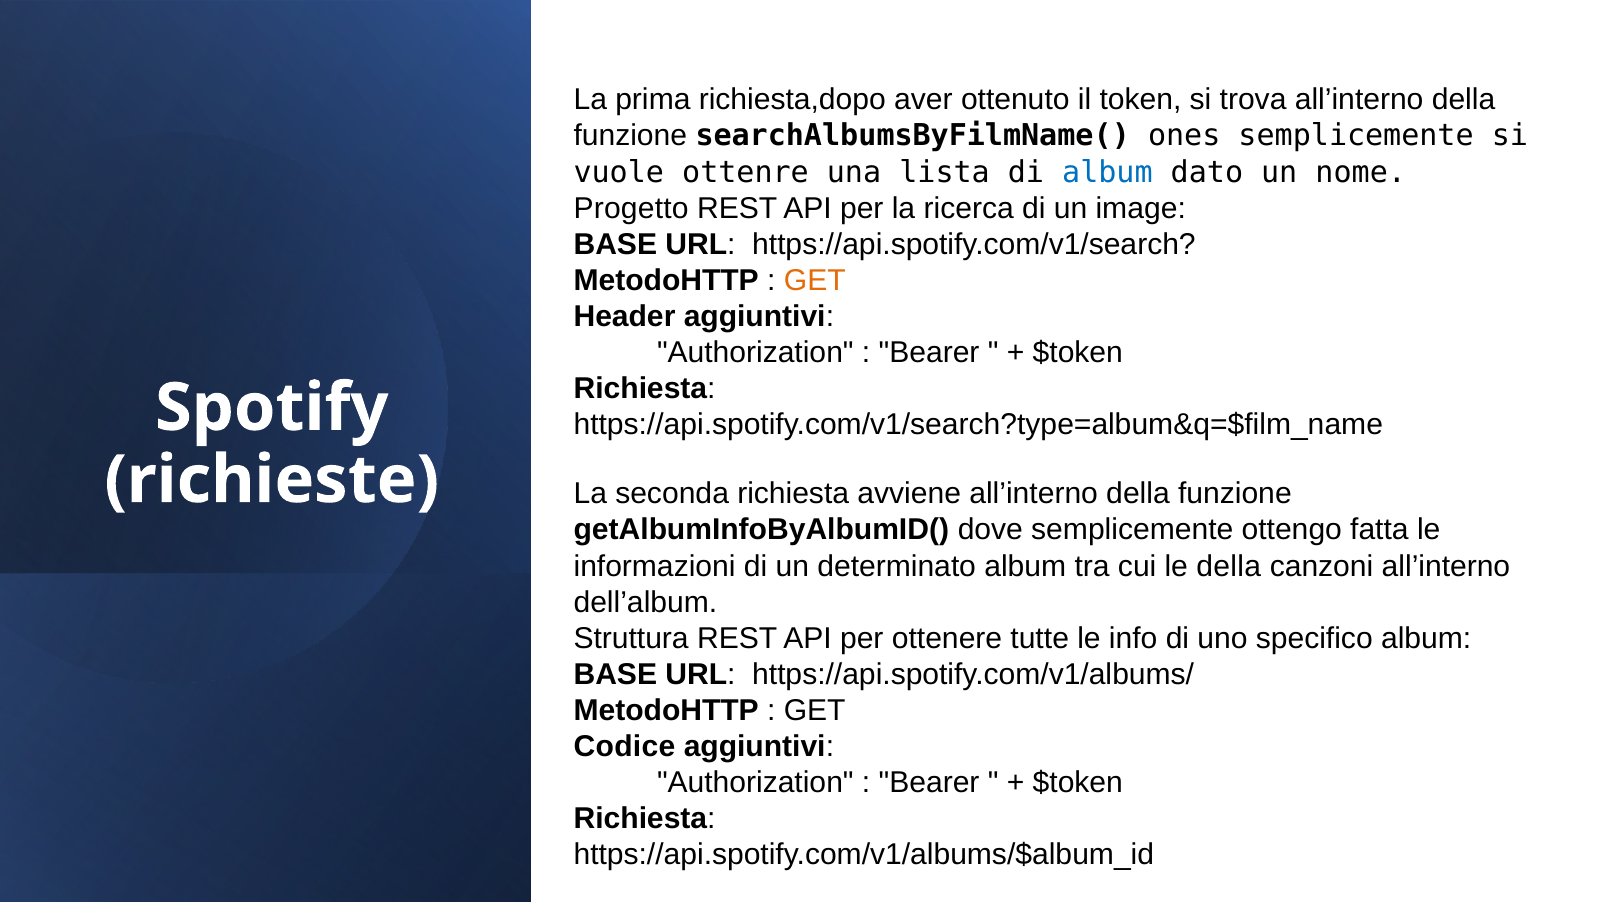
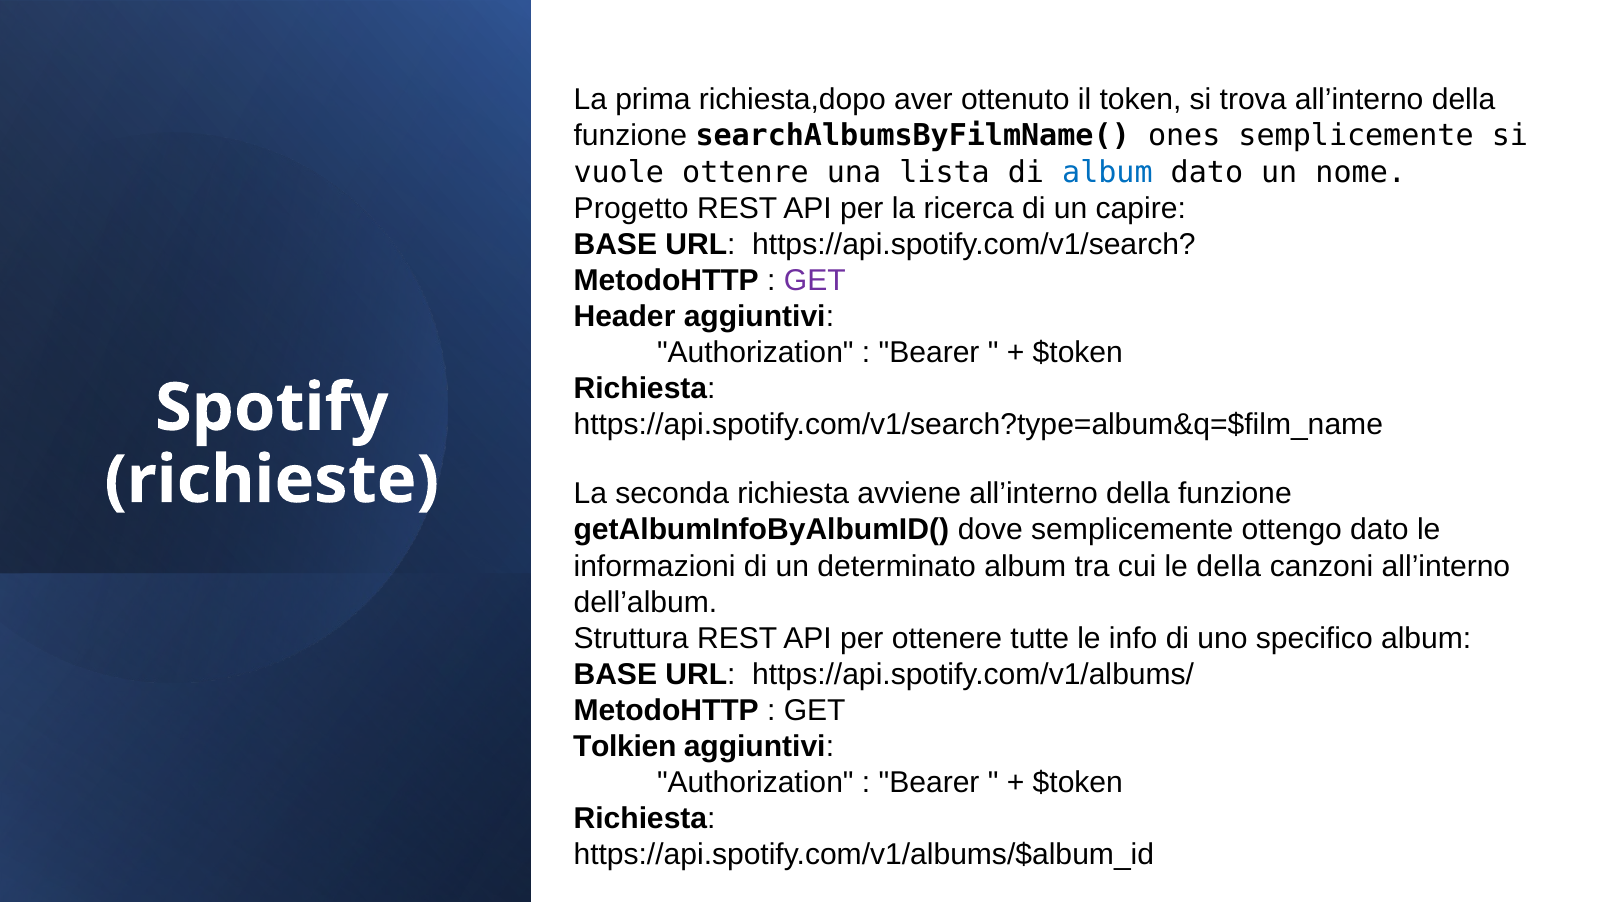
image: image -> capire
GET at (815, 280) colour: orange -> purple
ottengo fatta: fatta -> dato
Codice: Codice -> Tolkien
